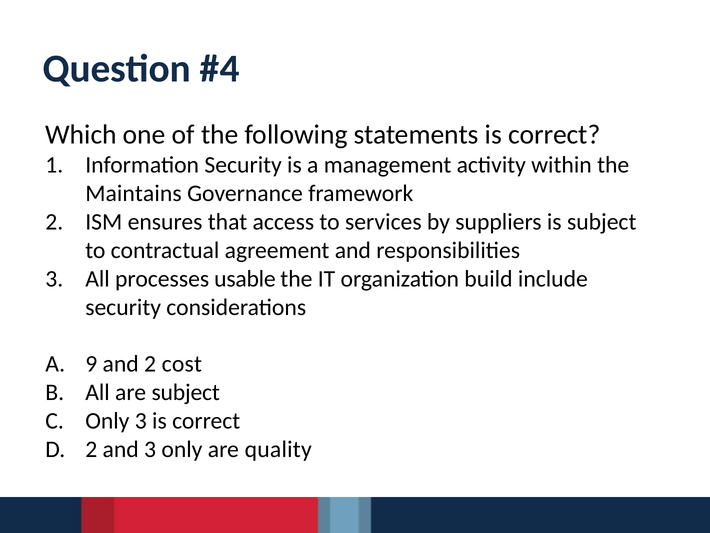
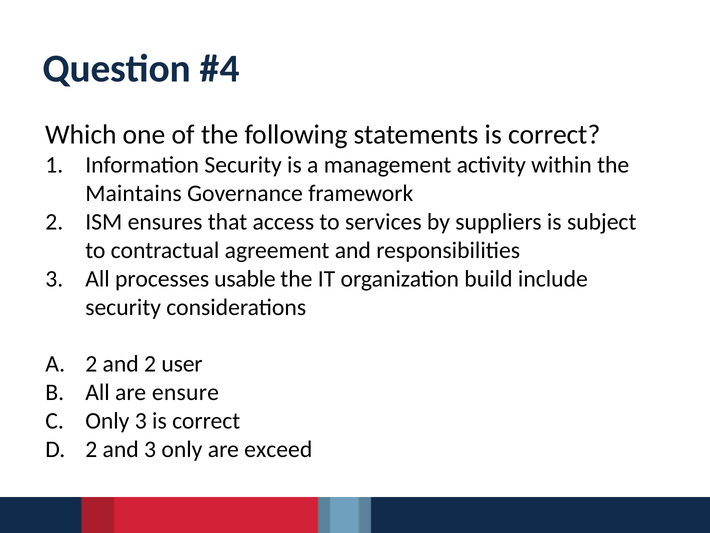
A 9: 9 -> 2
cost: cost -> user
are subject: subject -> ensure
quality: quality -> exceed
